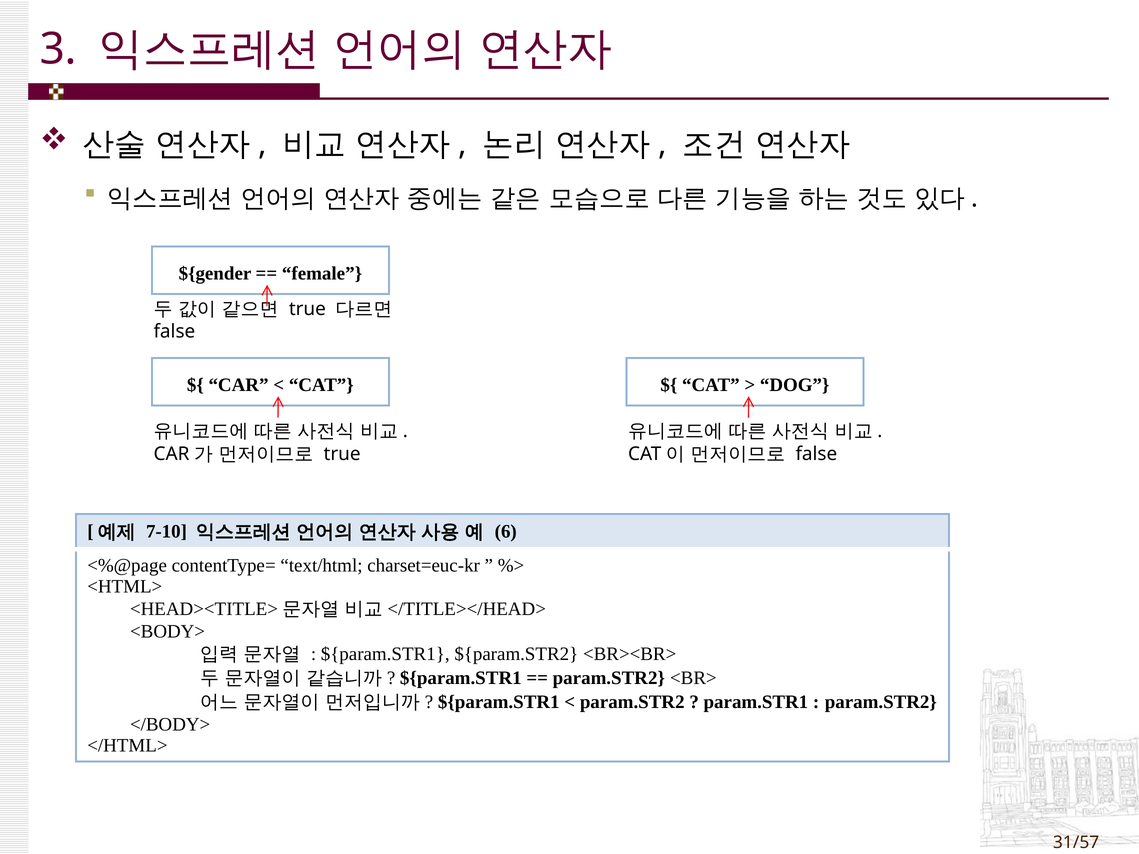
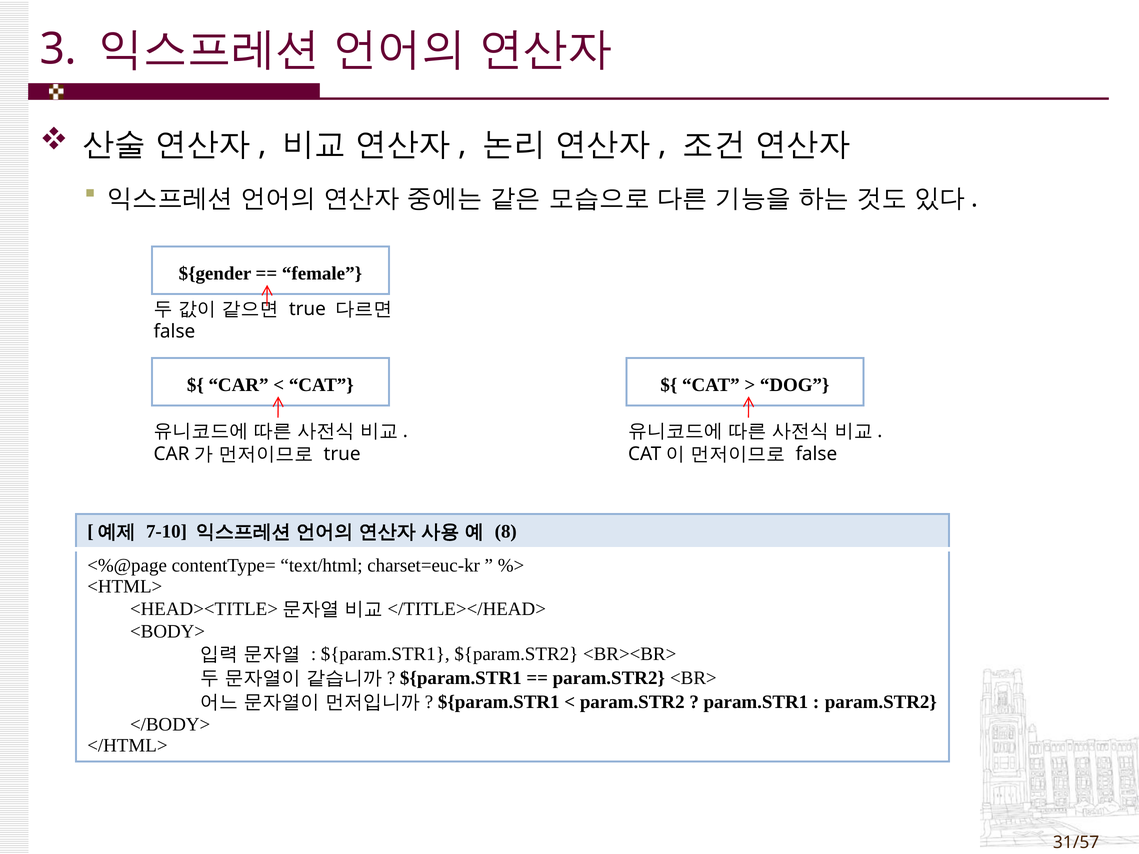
6: 6 -> 8
